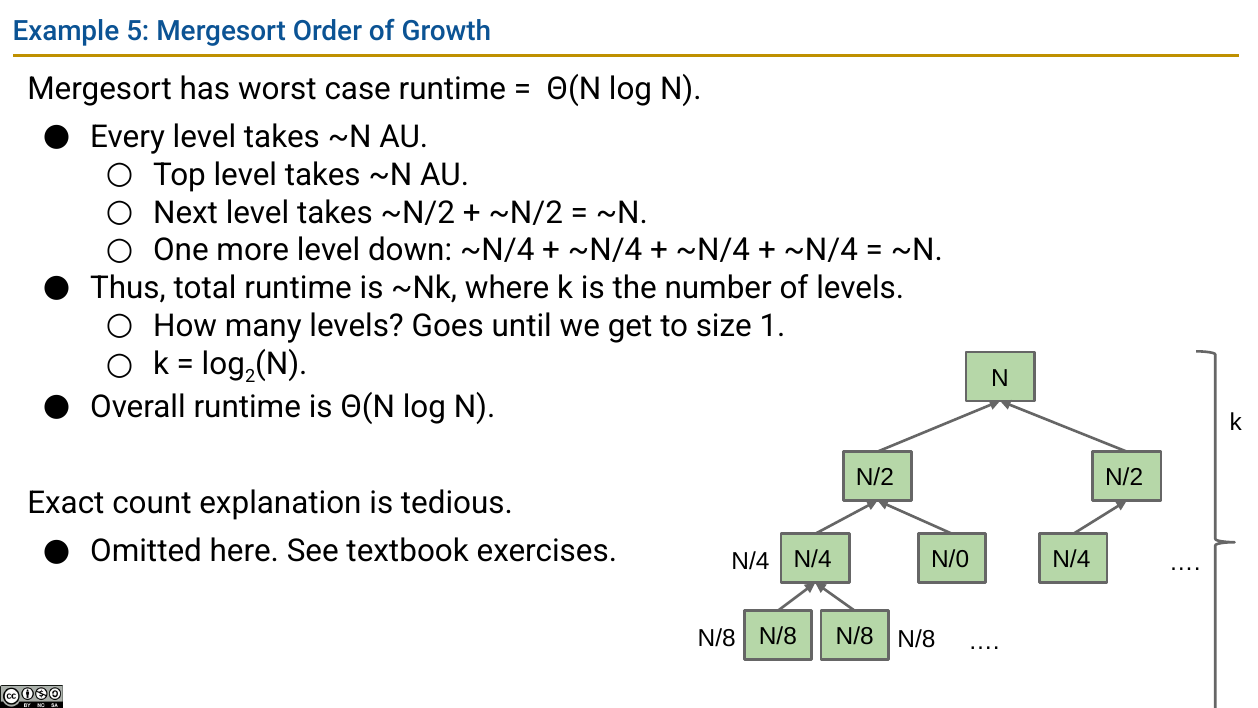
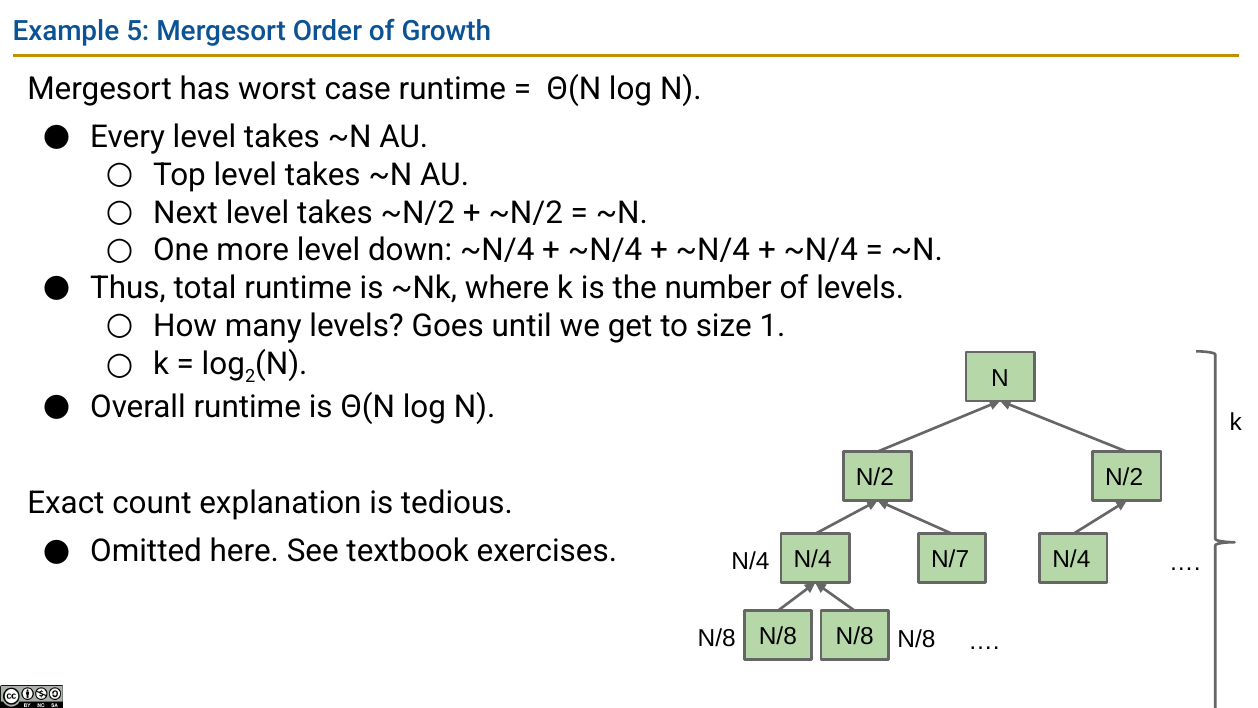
N/0: N/0 -> N/7
